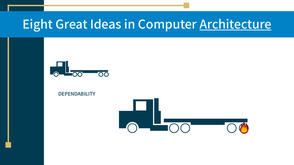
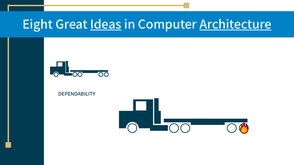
Ideas underline: none -> present
